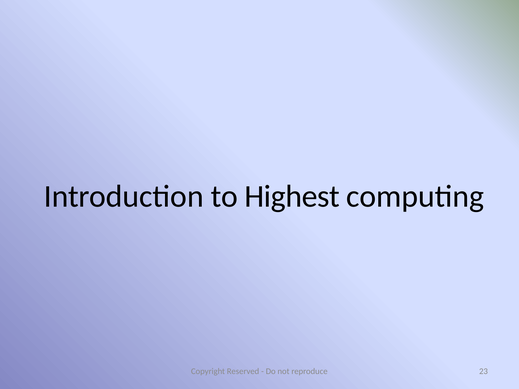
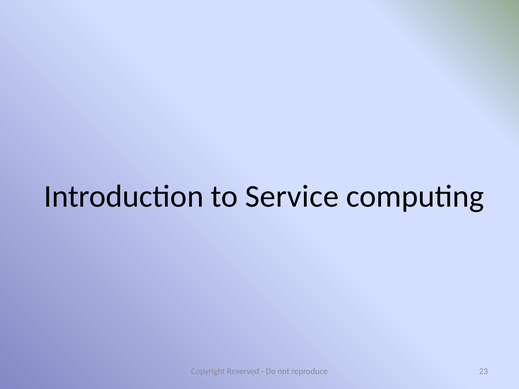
Highest: Highest -> Service
